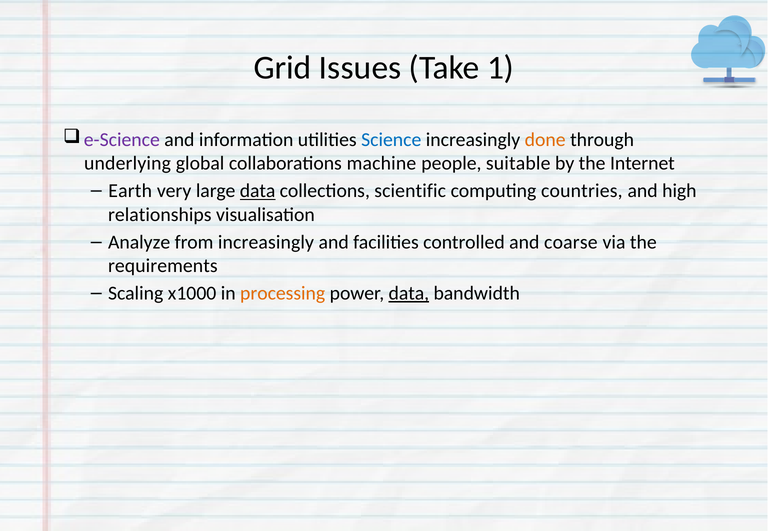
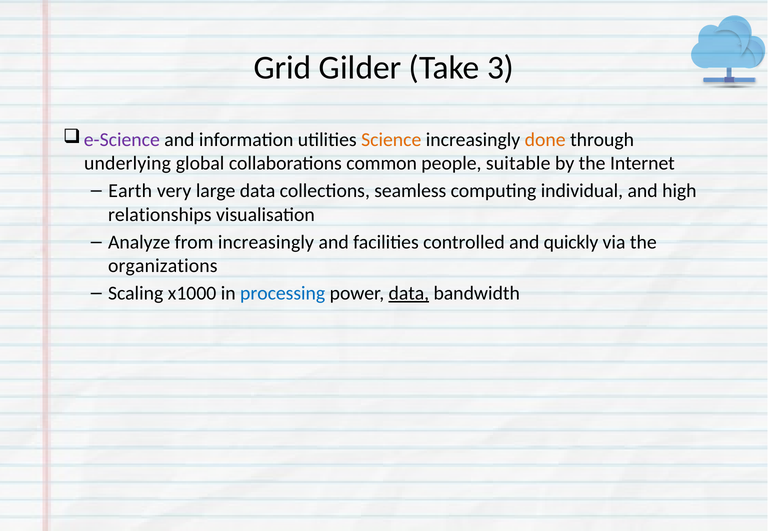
Issues: Issues -> Gilder
1: 1 -> 3
Science colour: blue -> orange
machine: machine -> common
data at (258, 191) underline: present -> none
scientific: scientific -> seamless
countries: countries -> individual
coarse: coarse -> quickly
requirements: requirements -> organizations
processing colour: orange -> blue
